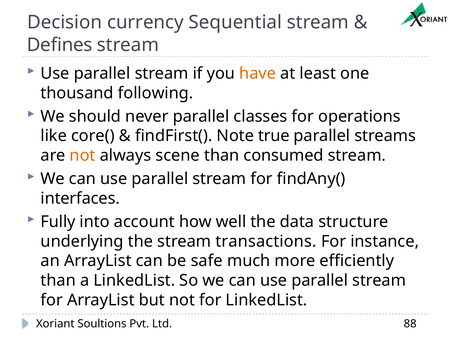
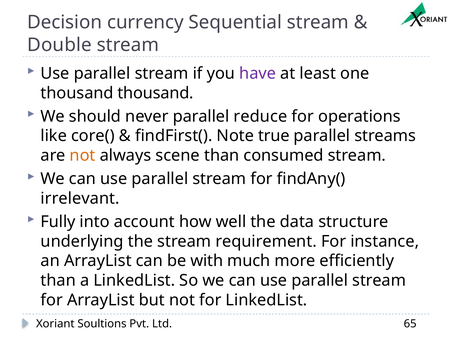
Defines: Defines -> Double
have colour: orange -> purple
thousand following: following -> thousand
classes: classes -> reduce
interfaces: interfaces -> irrelevant
transactions: transactions -> requirement
safe: safe -> with
88: 88 -> 65
